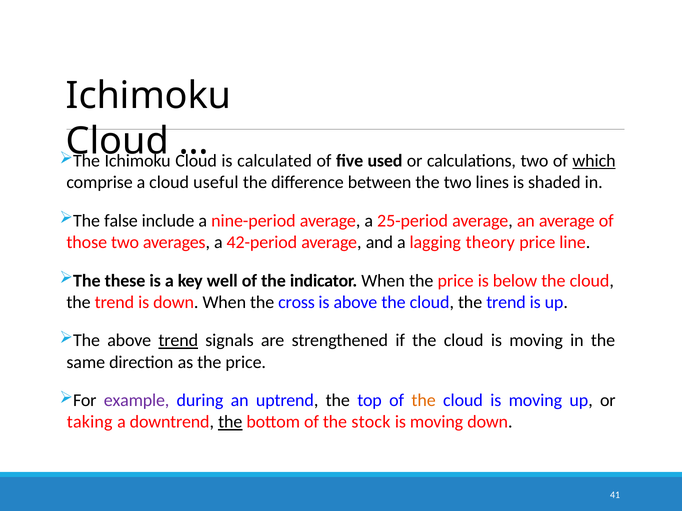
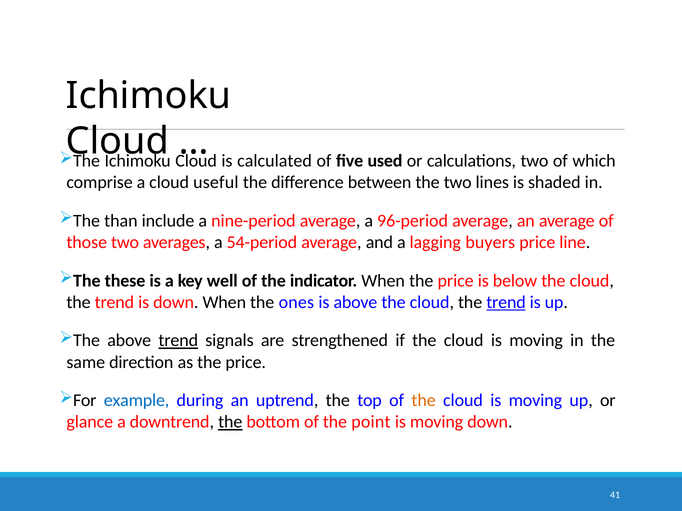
which underline: present -> none
false: false -> than
25-period: 25-period -> 96-period
42-period: 42-period -> 54-period
theory: theory -> buyers
cross: cross -> ones
trend at (506, 302) underline: none -> present
example colour: purple -> blue
taking: taking -> glance
stock: stock -> point
